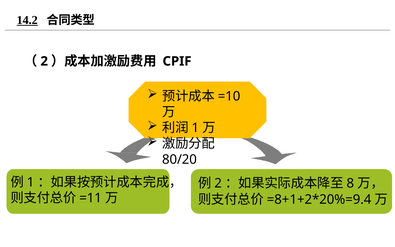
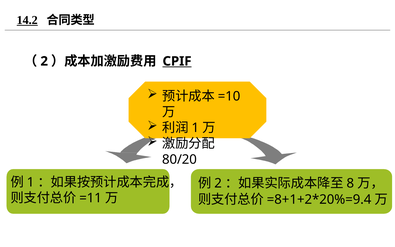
CPIF underline: none -> present
